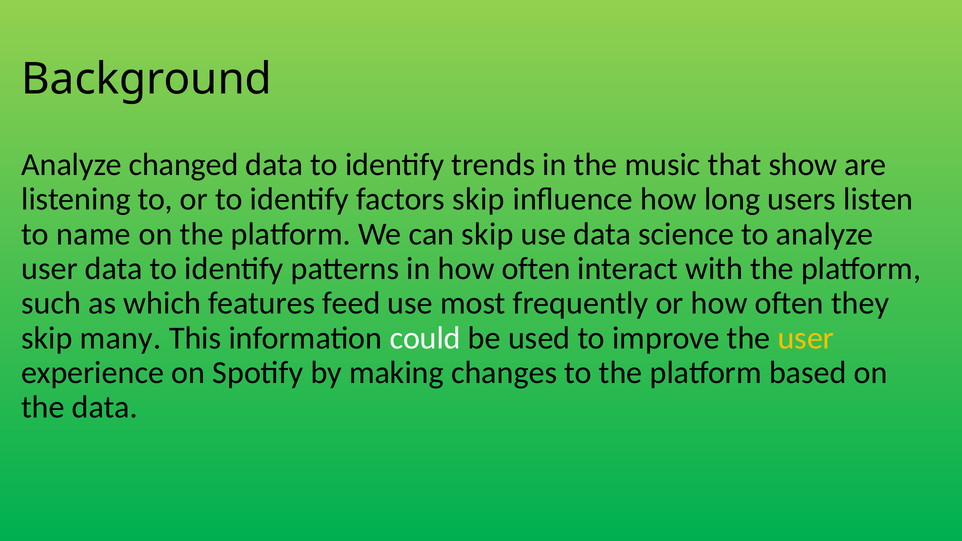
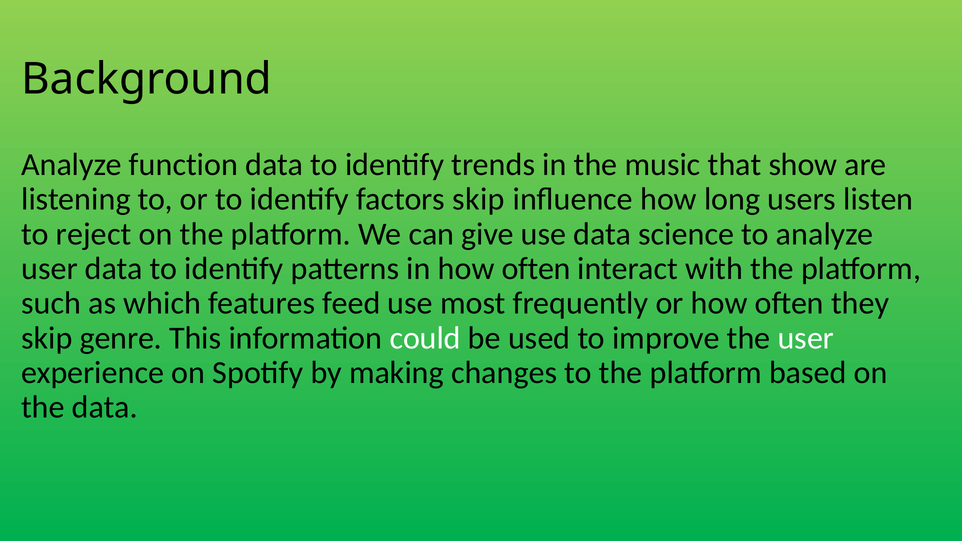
changed: changed -> function
name: name -> reject
can skip: skip -> give
many: many -> genre
user at (806, 338) colour: yellow -> white
